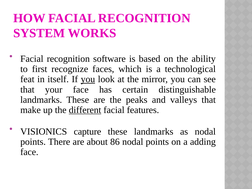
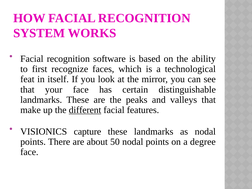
you at (88, 79) underline: present -> none
86: 86 -> 50
adding: adding -> degree
